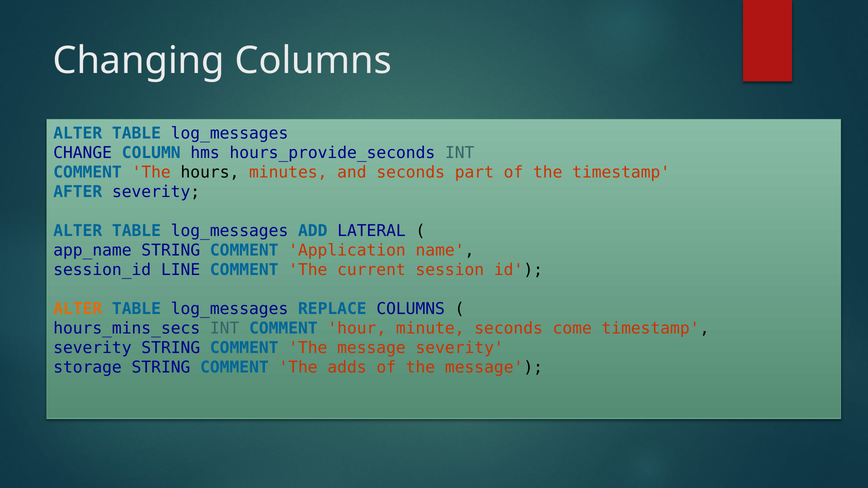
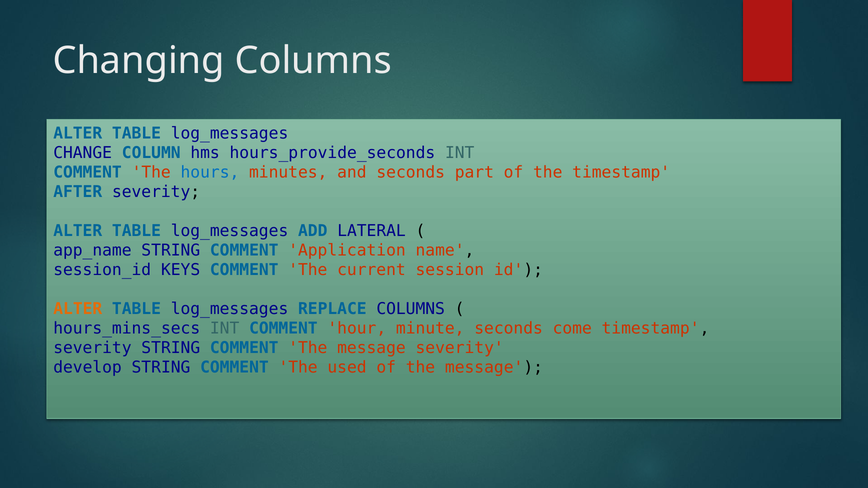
hours colour: black -> blue
LINE: LINE -> KEYS
storage: storage -> develop
adds: adds -> used
